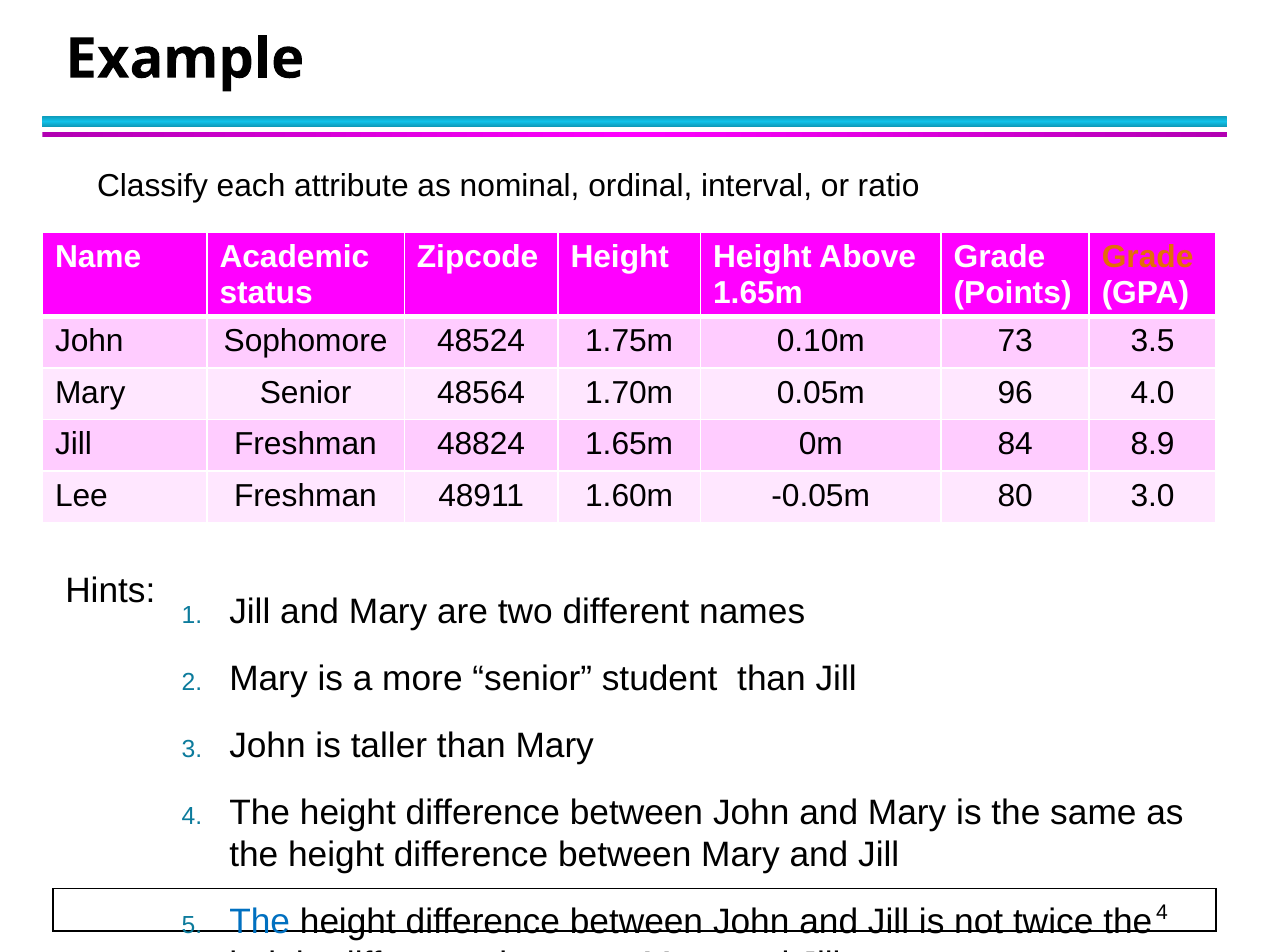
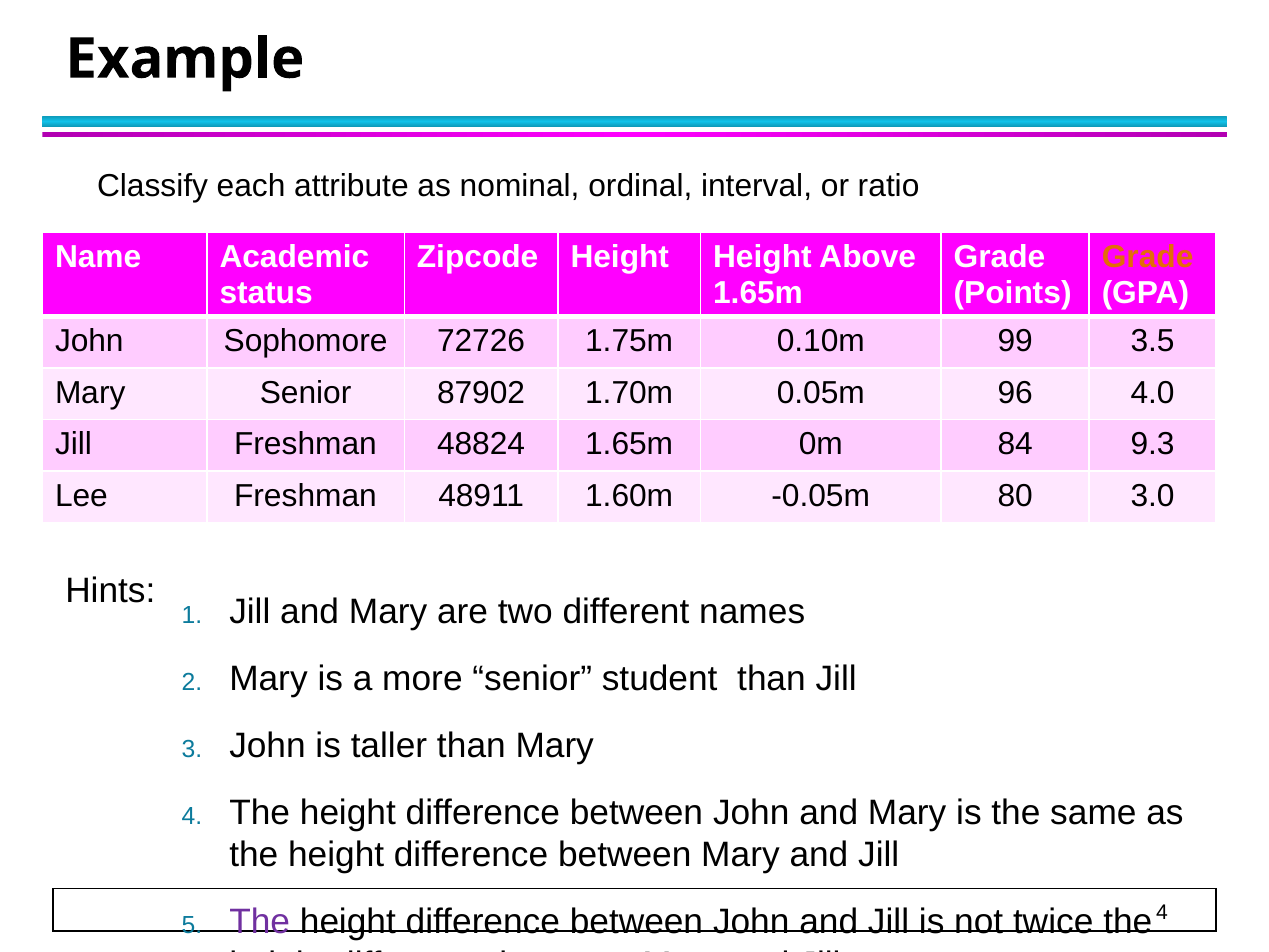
48524: 48524 -> 72726
73: 73 -> 99
48564: 48564 -> 87902
8.9: 8.9 -> 9.3
The at (260, 922) colour: blue -> purple
